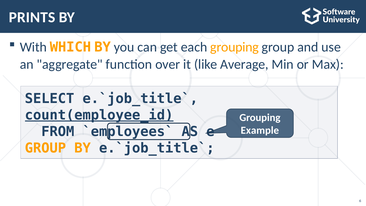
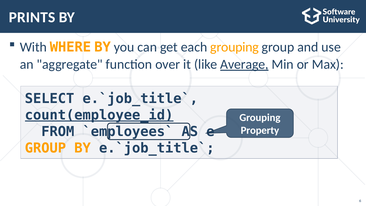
WHICH: WHICH -> WHERE
Average underline: none -> present
Example: Example -> Property
